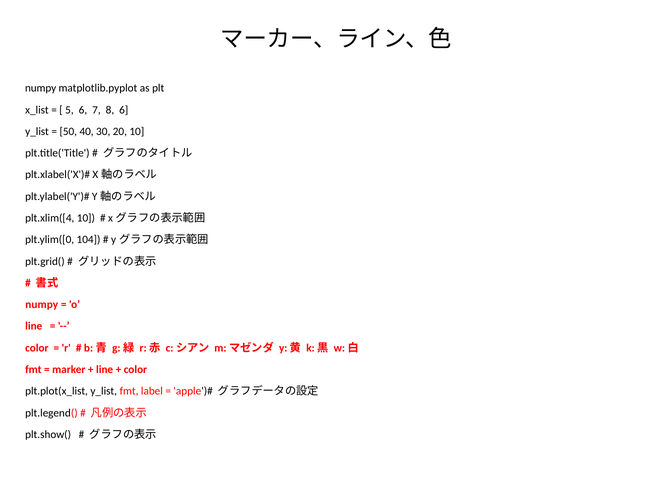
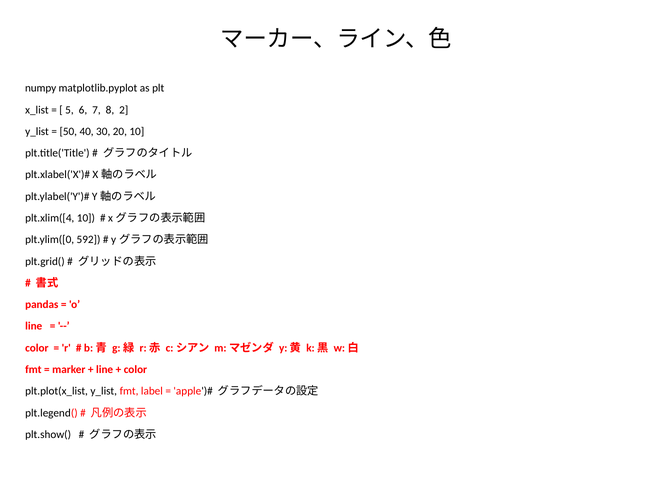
8 6: 6 -> 2
104: 104 -> 592
numpy at (42, 305): numpy -> pandas
